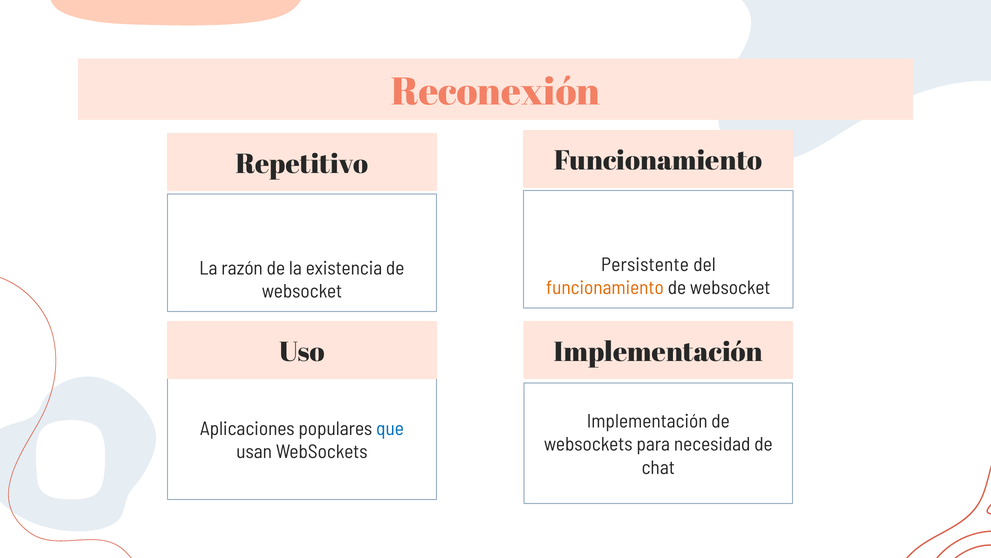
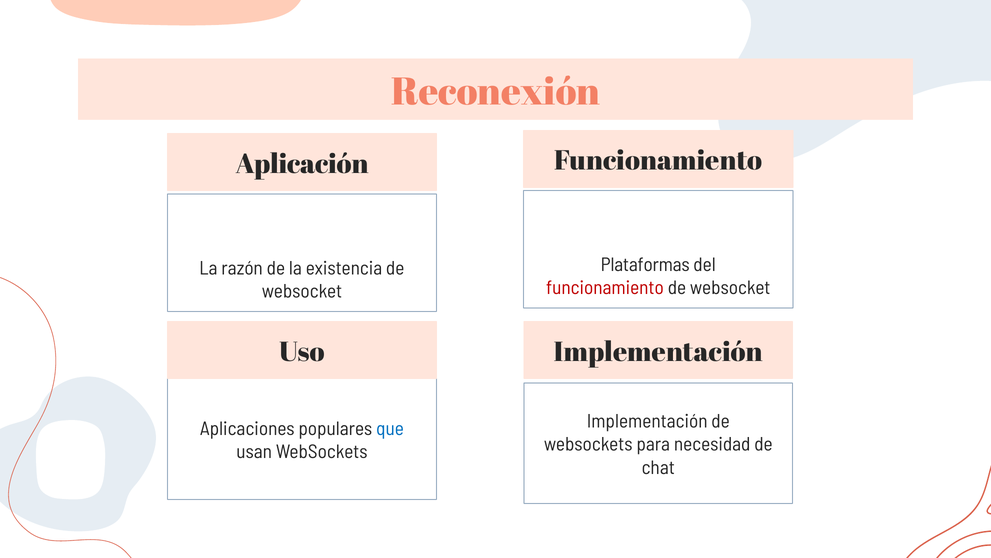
Repetitivo: Repetitivo -> Aplicación
Persistente: Persistente -> Plataformas
funcionamiento at (605, 288) colour: orange -> red
